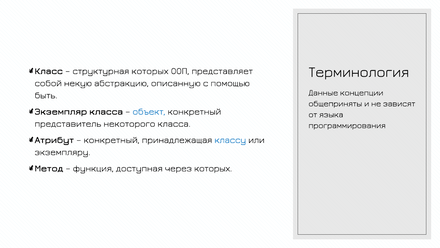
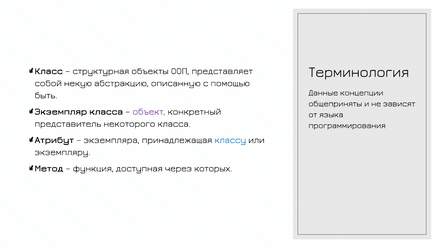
структурная которых: которых -> объекты
объект colour: blue -> purple
конкретный at (112, 140): конкретный -> экземпляра
